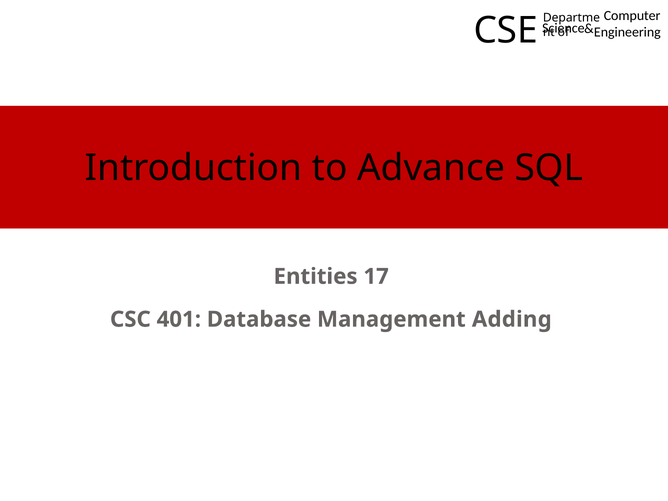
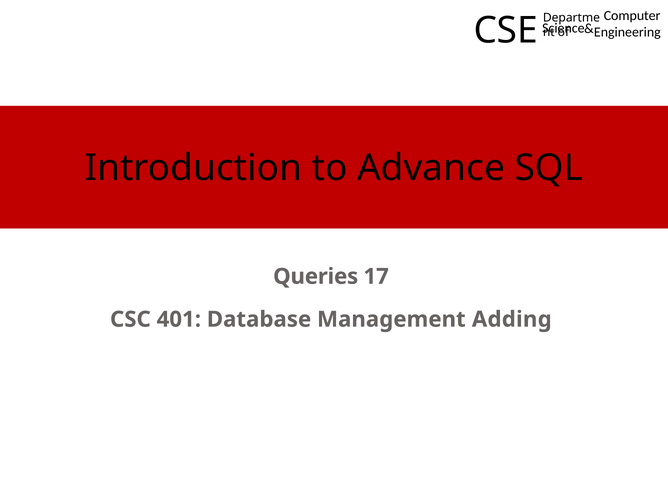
Entities: Entities -> Queries
